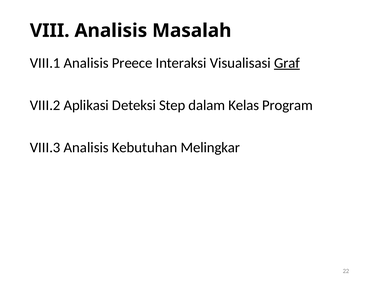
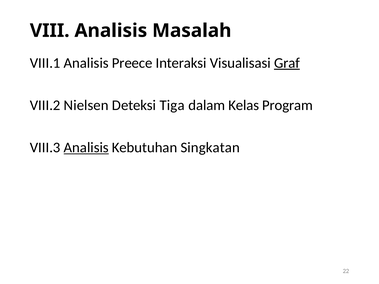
Aplikasi: Aplikasi -> Nielsen
Step: Step -> Tiga
Analisis at (86, 148) underline: none -> present
Melingkar: Melingkar -> Singkatan
